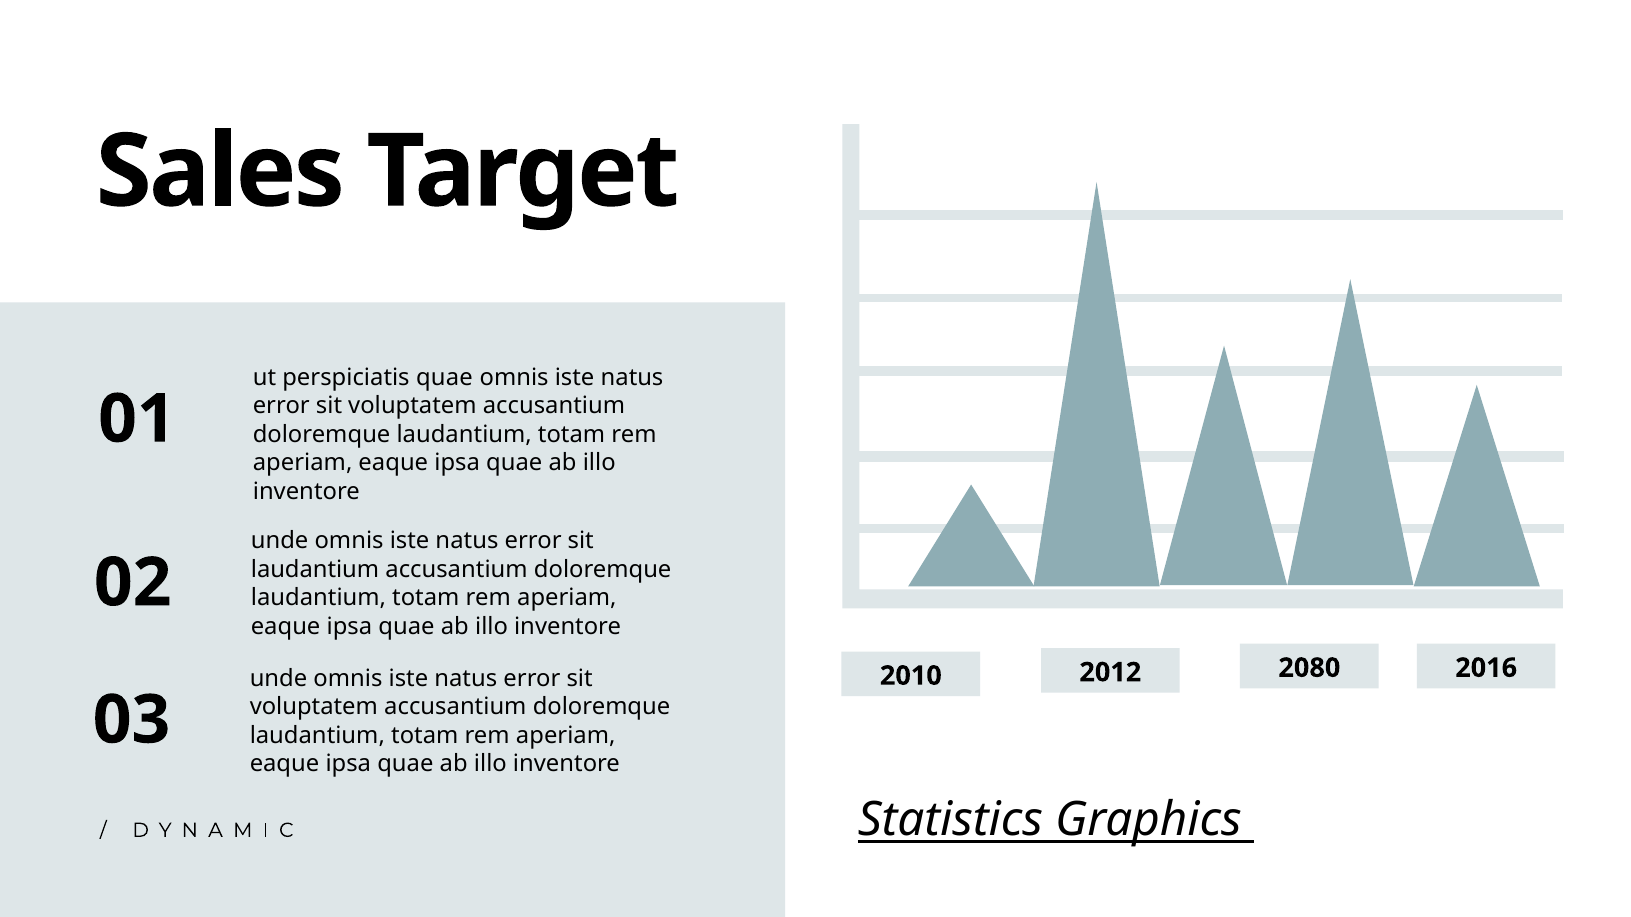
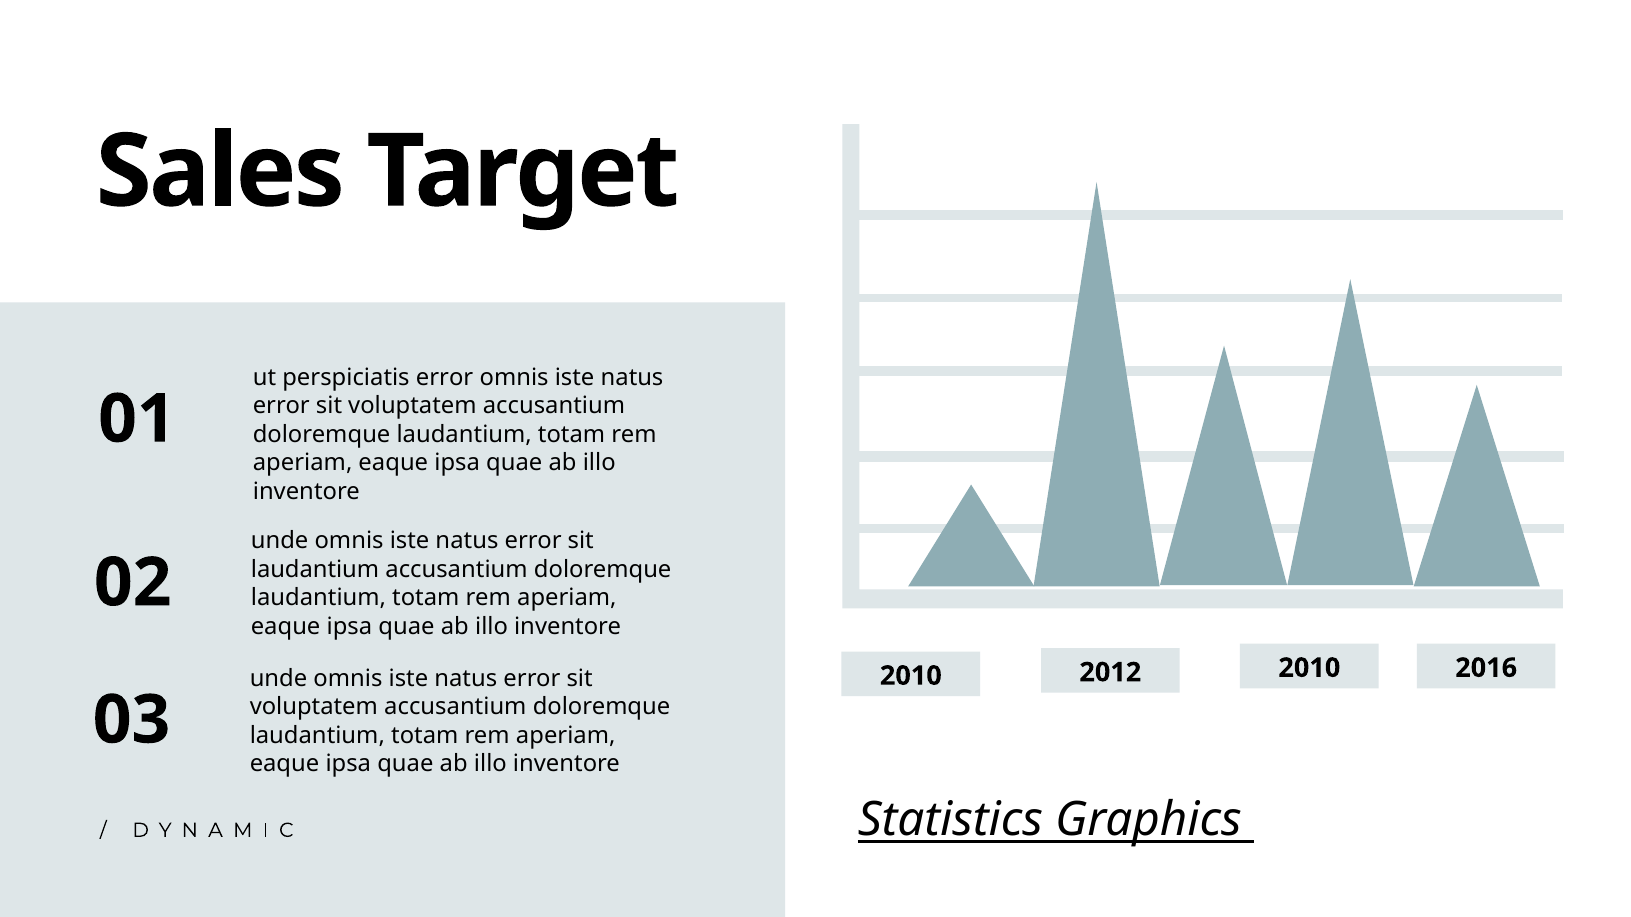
perspiciatis quae: quae -> error
2012 2080: 2080 -> 2010
